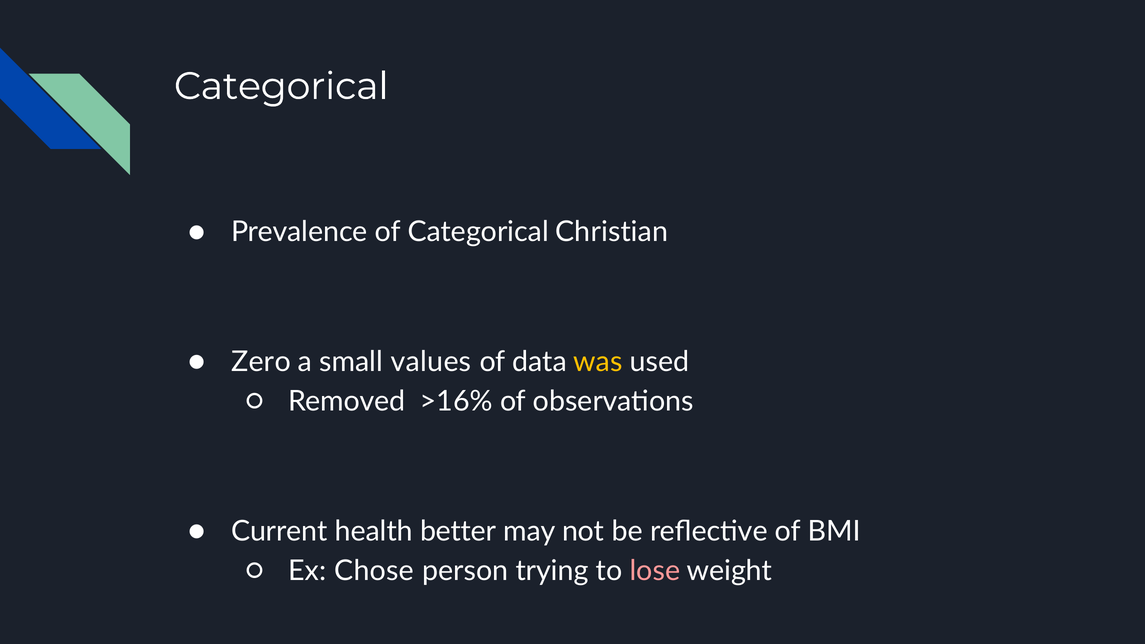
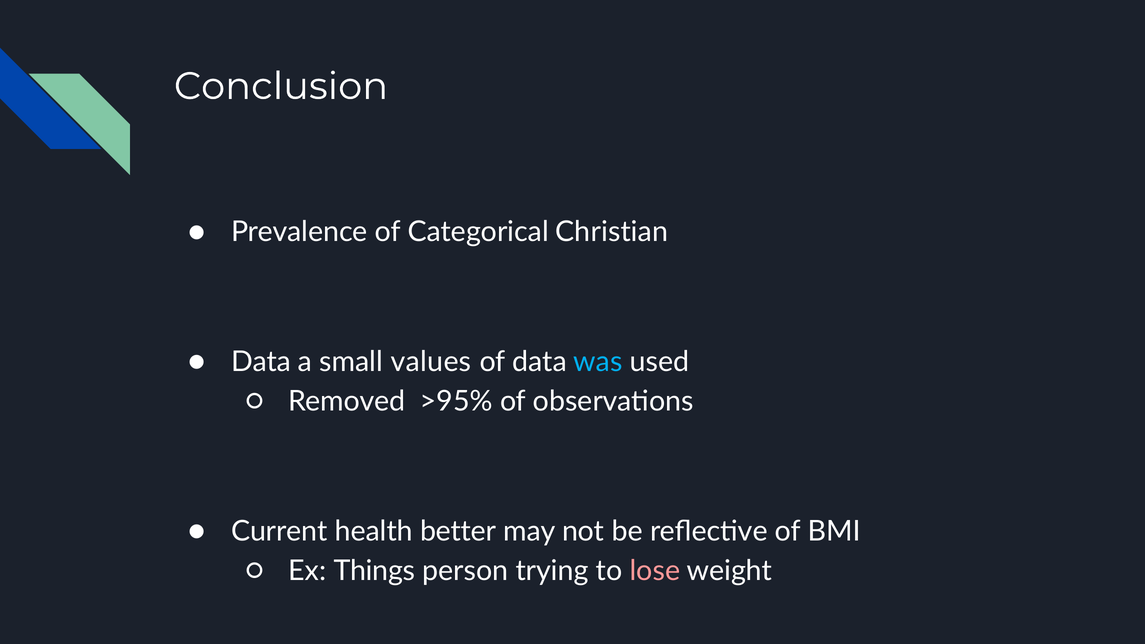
Categorical at (281, 86): Categorical -> Conclusion
Zero at (261, 362): Zero -> Data
was colour: yellow -> light blue
>16%: >16% -> >95%
Chose: Chose -> Things
